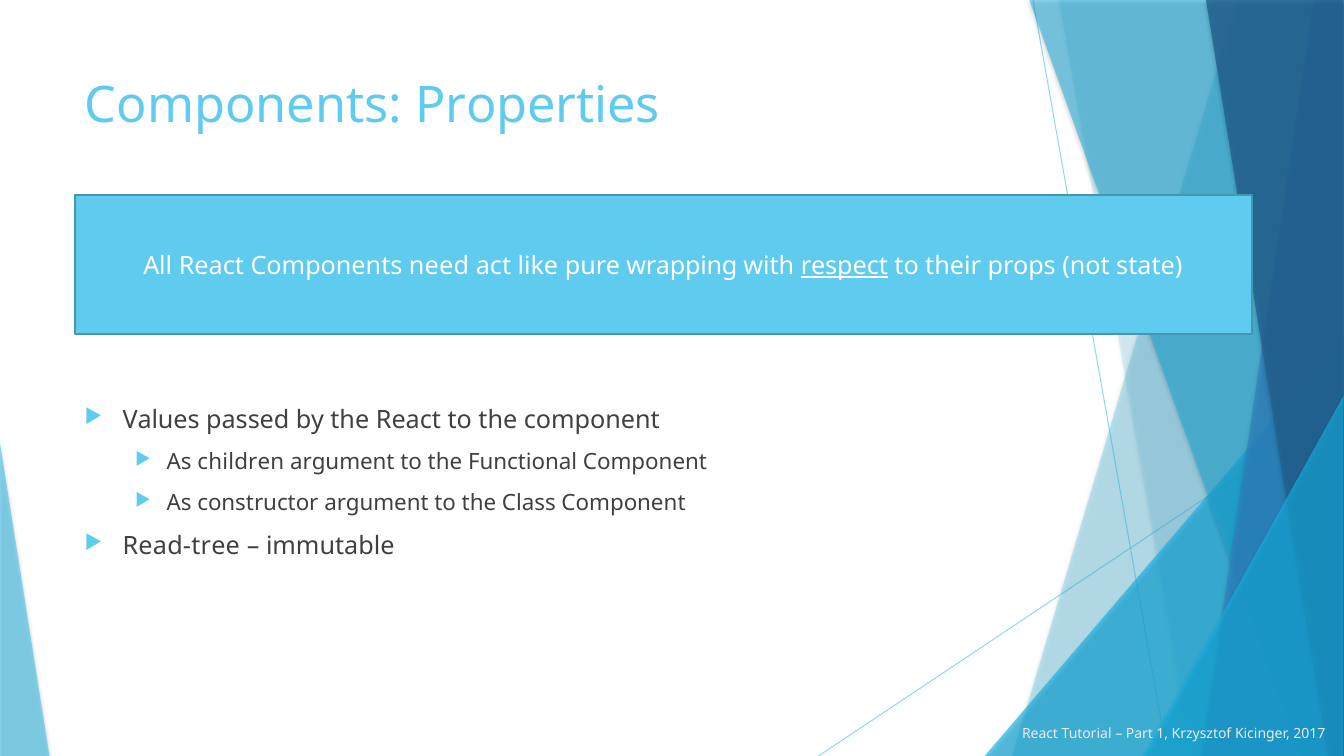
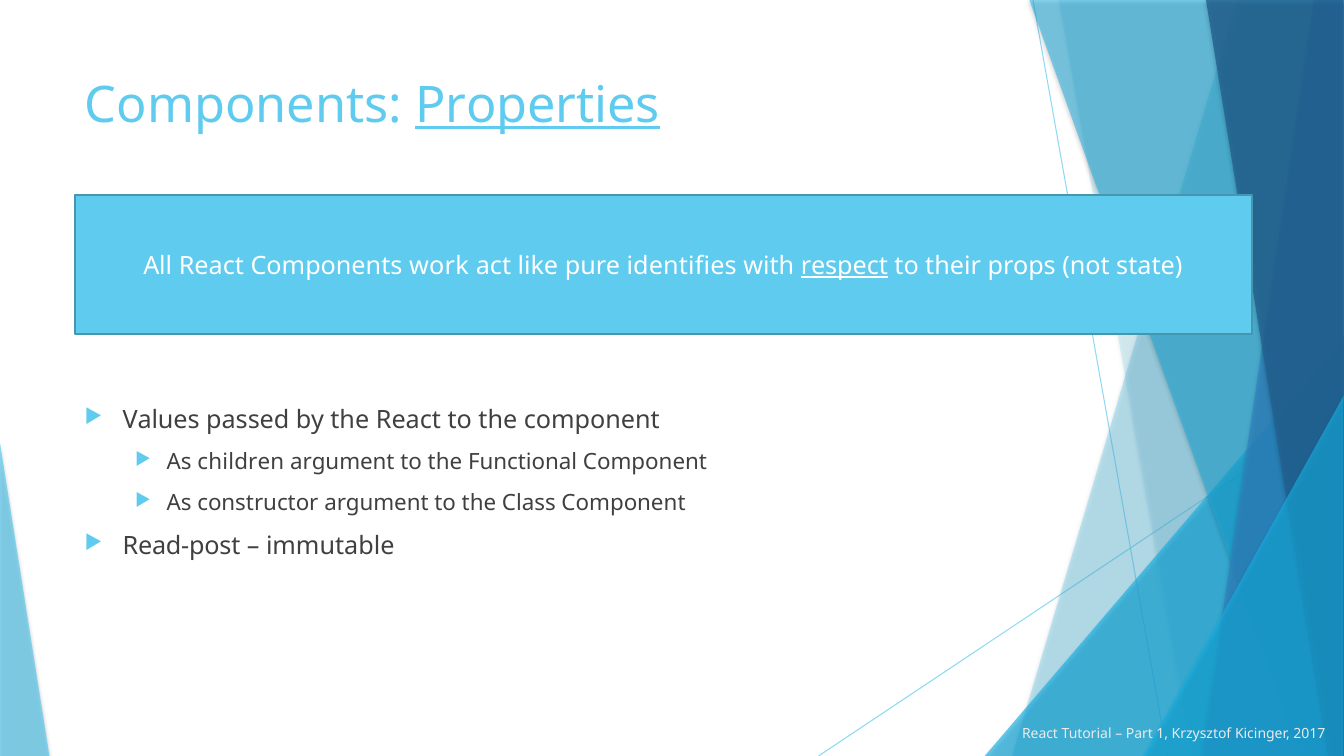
Properties underline: none -> present
need: need -> work
wrapping: wrapping -> identifies
Read-tree: Read-tree -> Read-post
